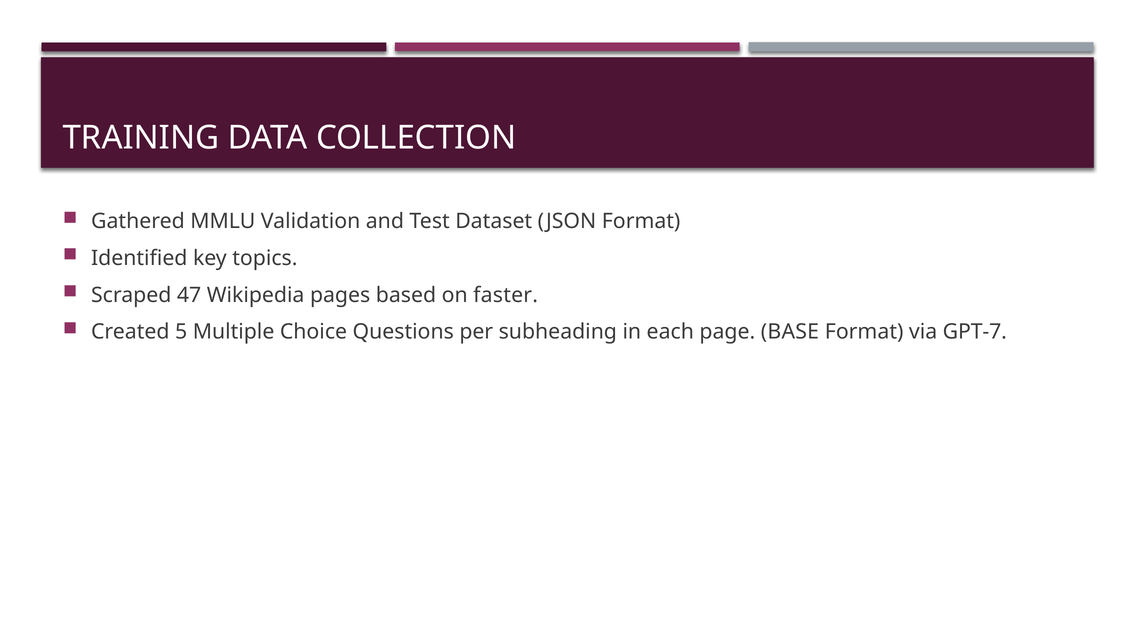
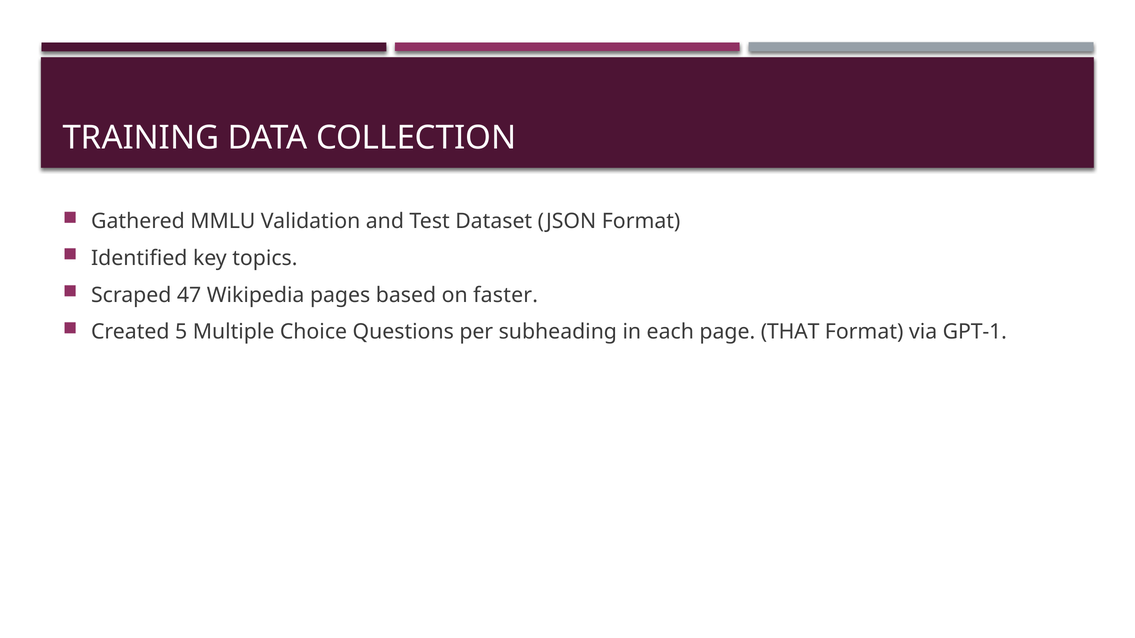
BASE: BASE -> THAT
GPT-7: GPT-7 -> GPT-1
